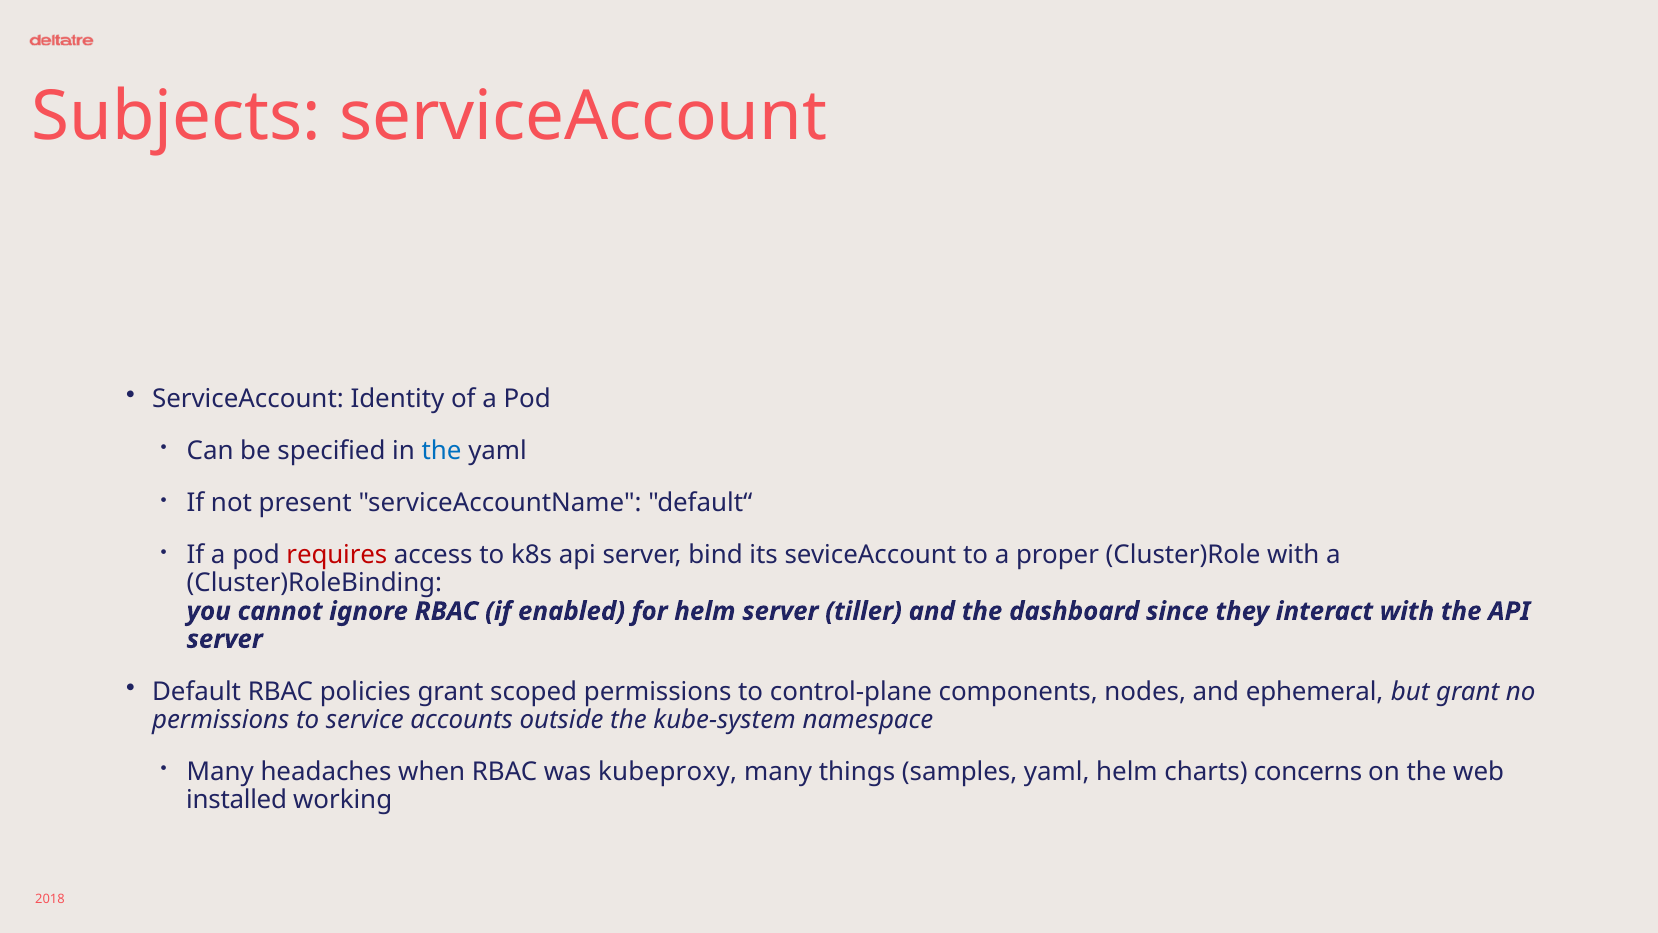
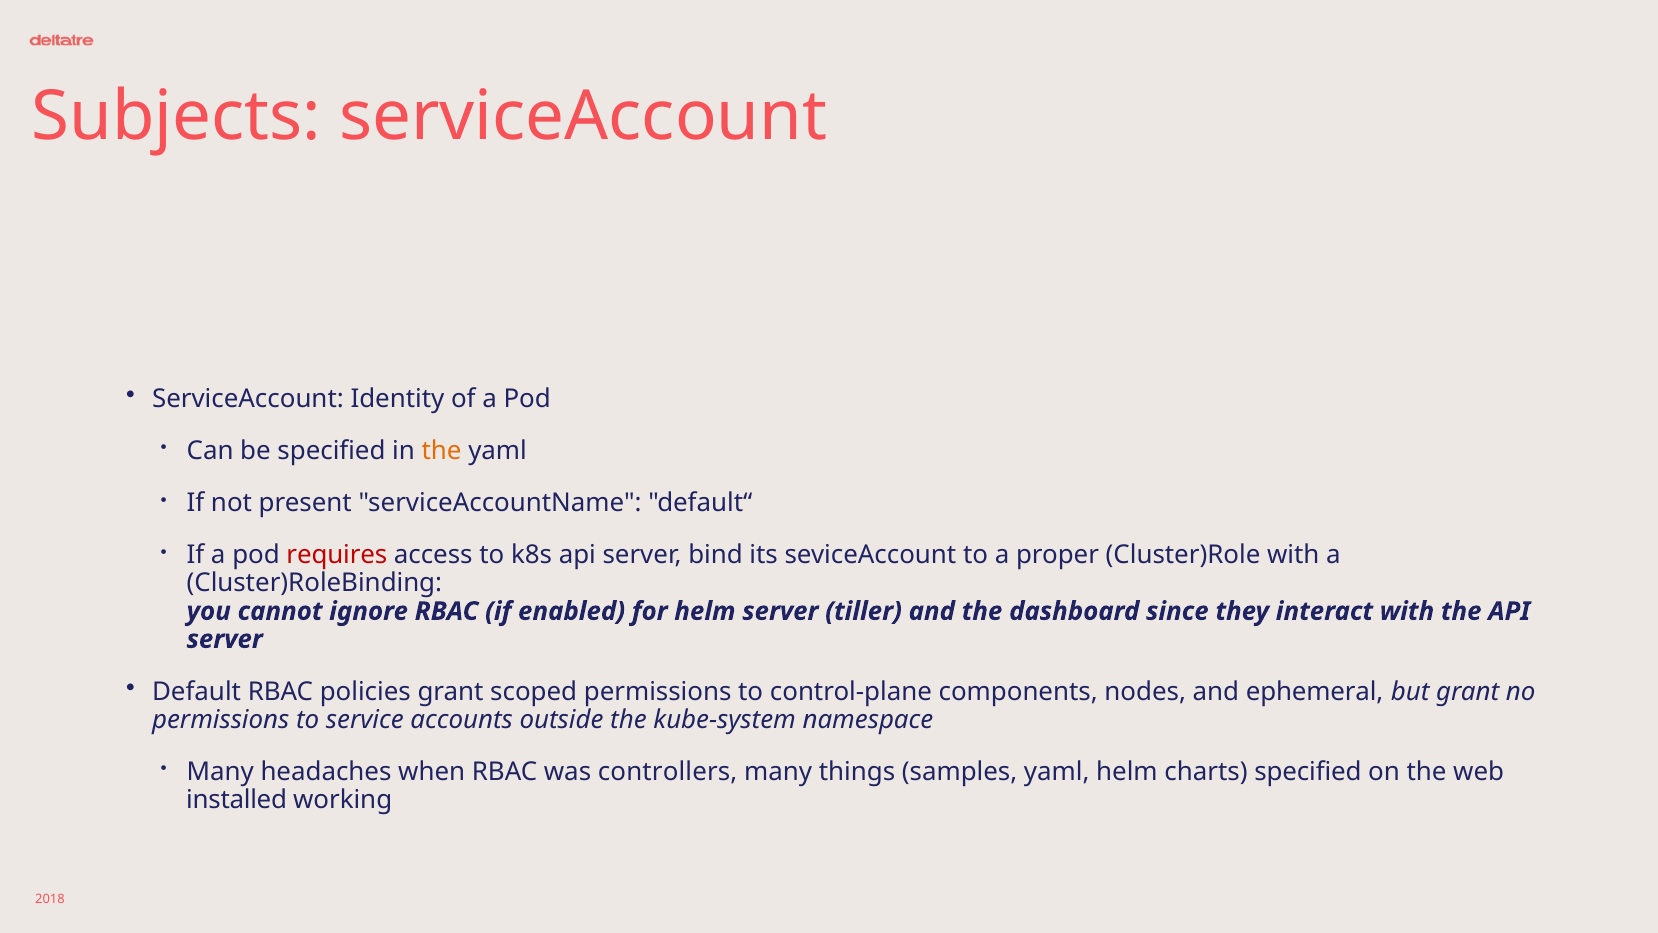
the at (442, 451) colour: blue -> orange
kubeproxy: kubeproxy -> controllers
charts concerns: concerns -> specified
